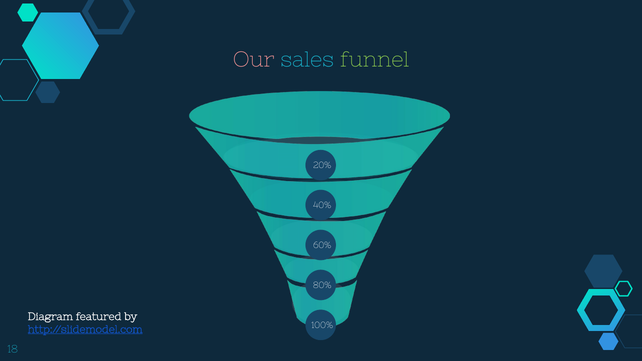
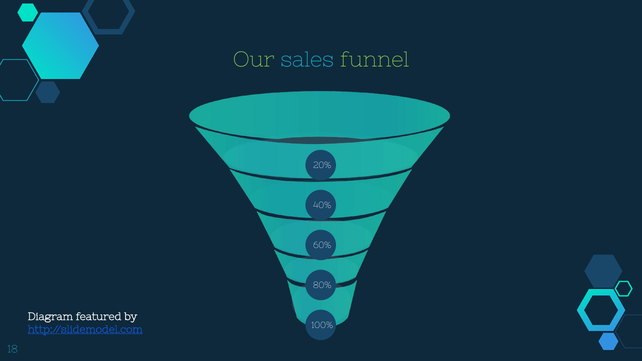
Our colour: pink -> light green
